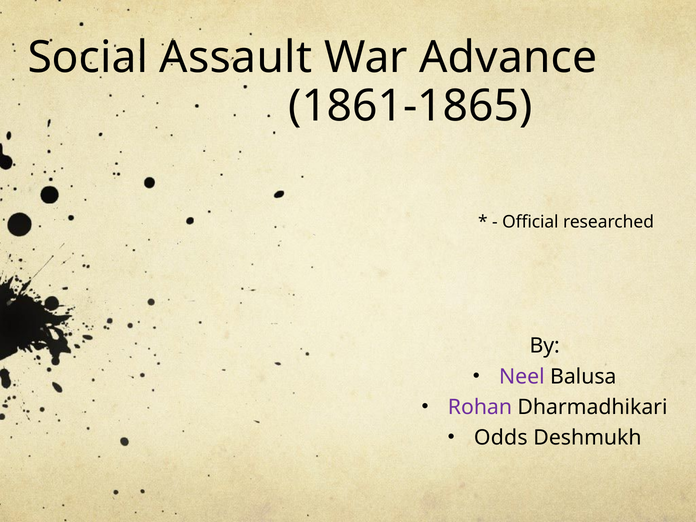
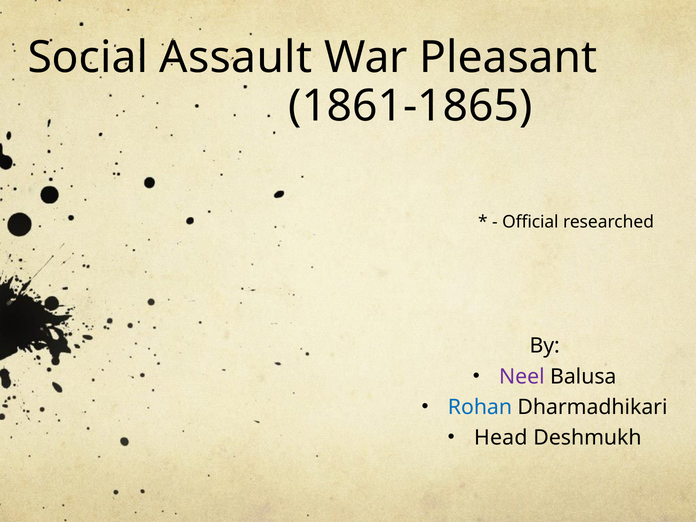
Advance: Advance -> Pleasant
Rohan colour: purple -> blue
Odds: Odds -> Head
